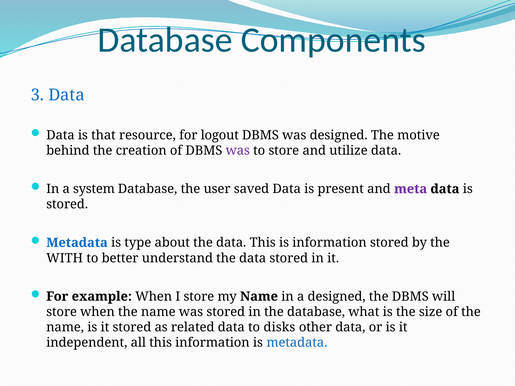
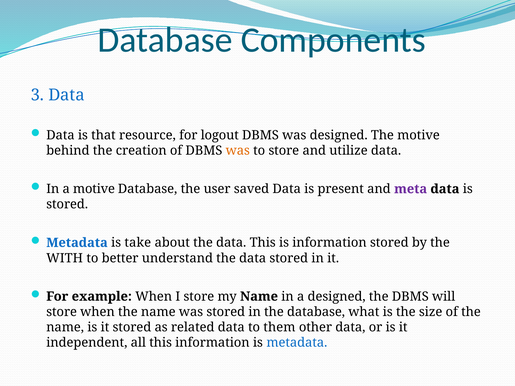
was at (238, 151) colour: purple -> orange
a system: system -> motive
type: type -> take
disks: disks -> them
